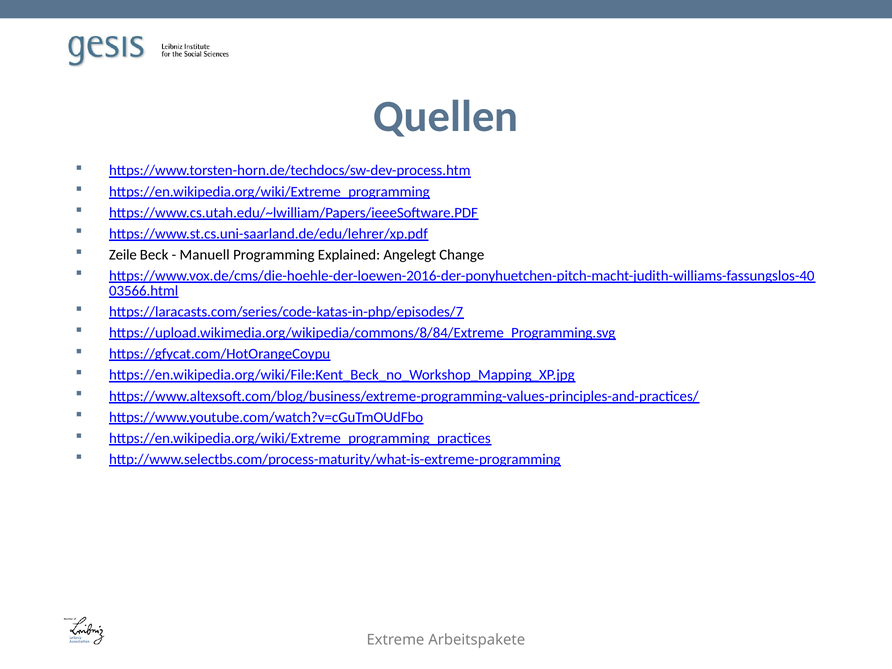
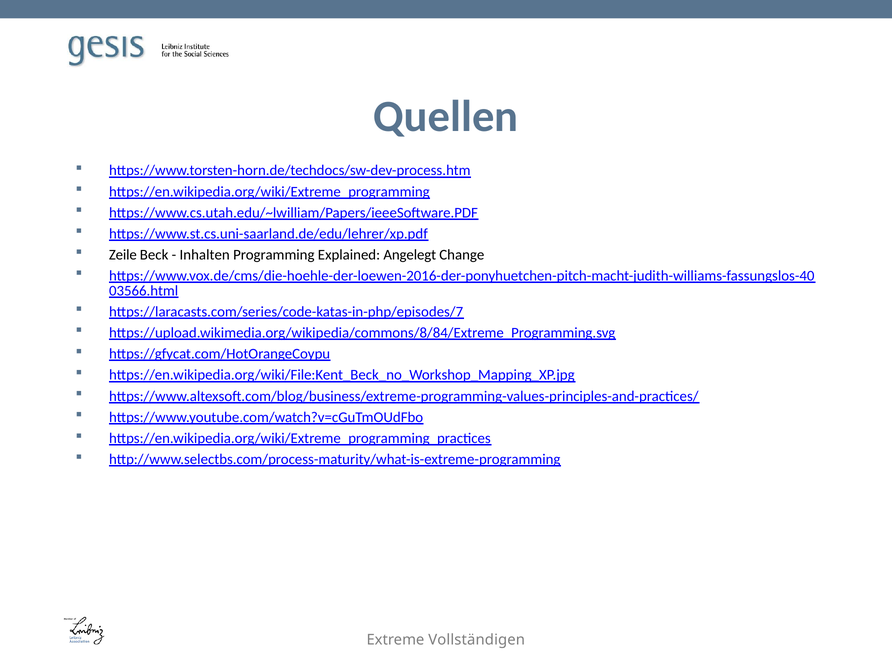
Manuell: Manuell -> Inhalten
Arbeitspakete: Arbeitspakete -> Vollständigen
